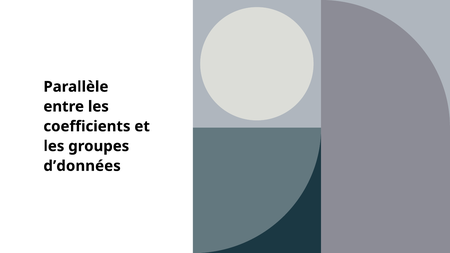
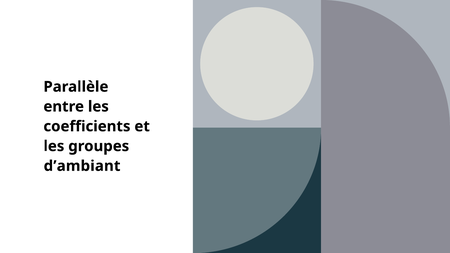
d’données: d’données -> d’ambiant
